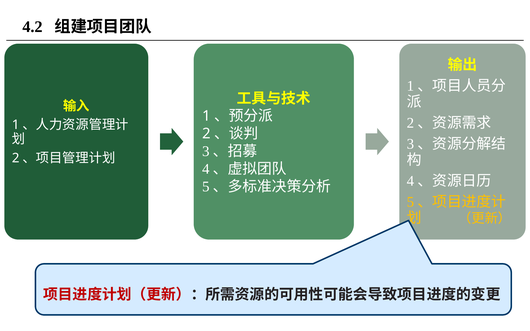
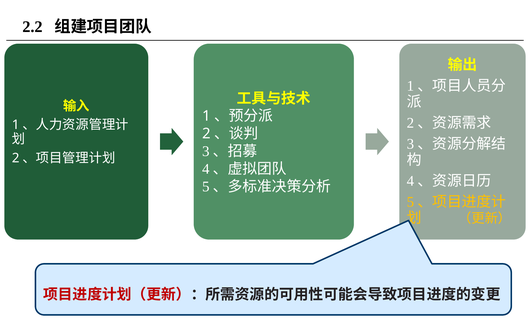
4.2: 4.2 -> 2.2
